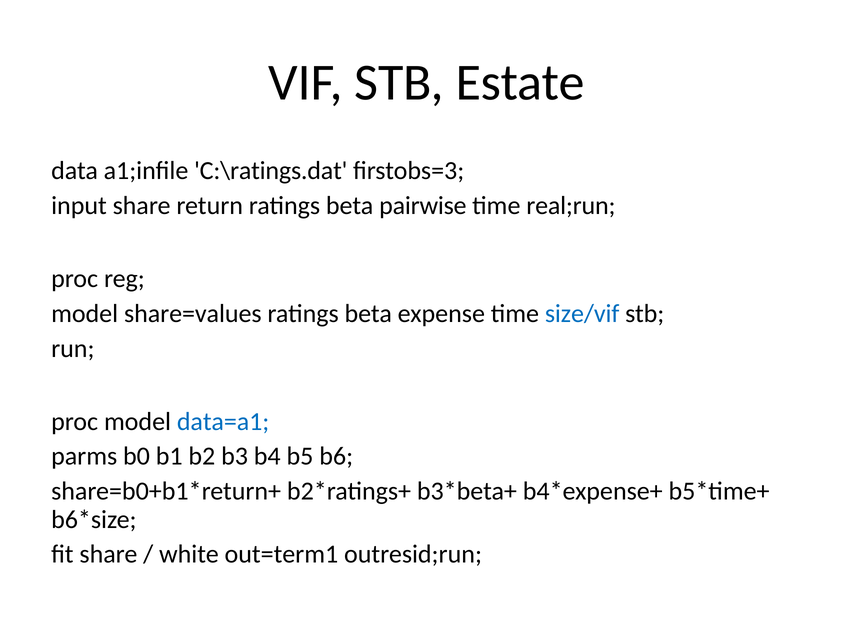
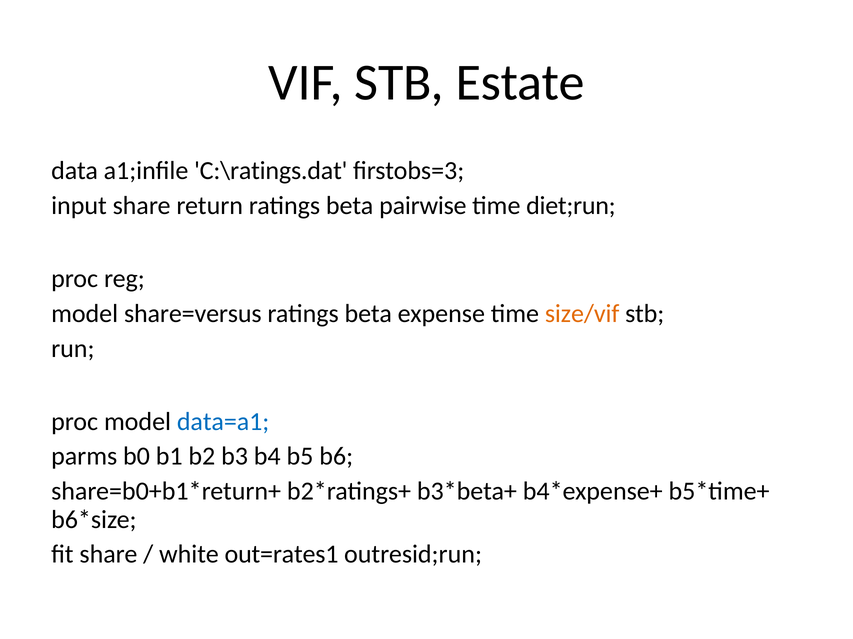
real;run: real;run -> diet;run
share=values: share=values -> share=versus
size/vif colour: blue -> orange
out=term1: out=term1 -> out=rates1
